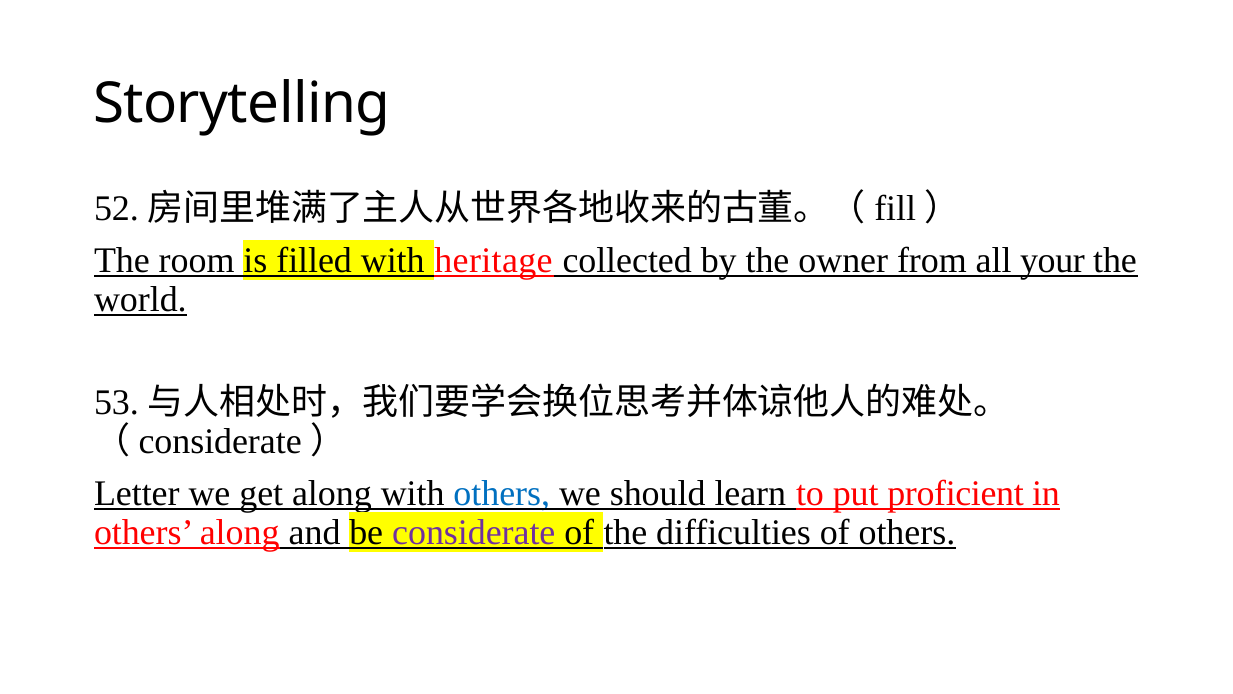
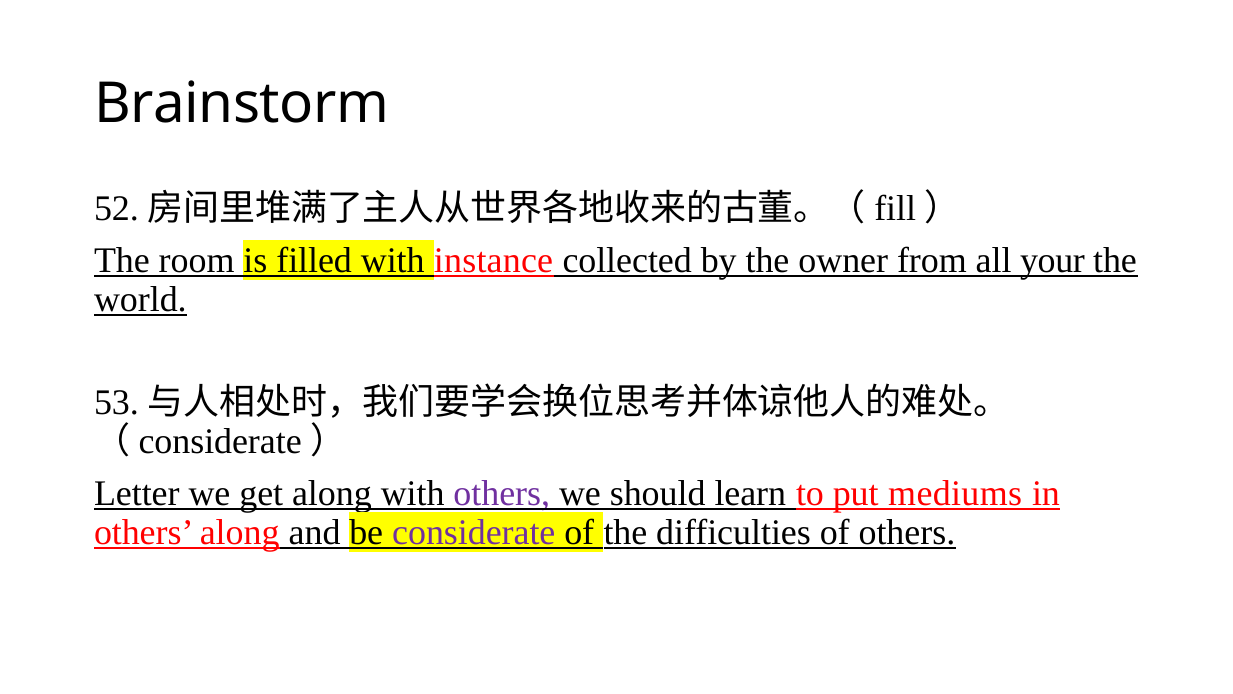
Storytelling: Storytelling -> Brainstorm
heritage: heritage -> instance
others at (502, 493) colour: blue -> purple
proficient: proficient -> mediums
